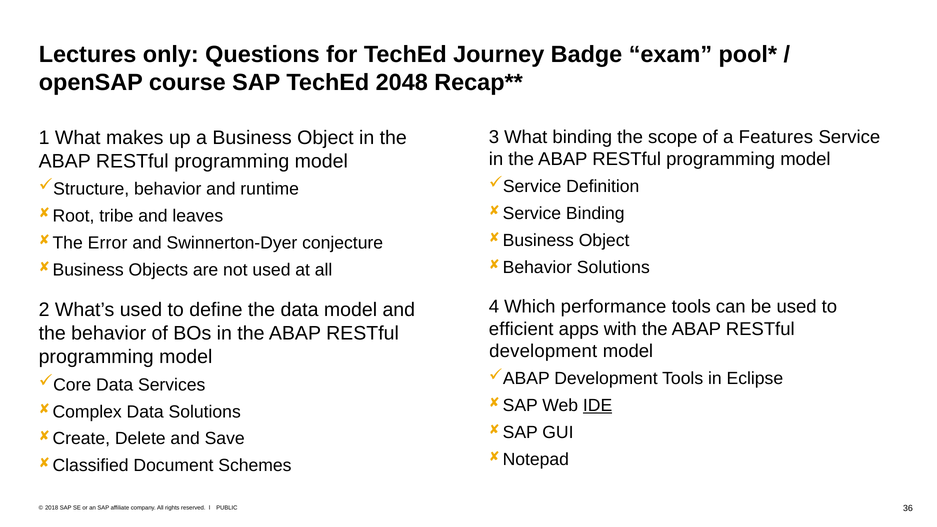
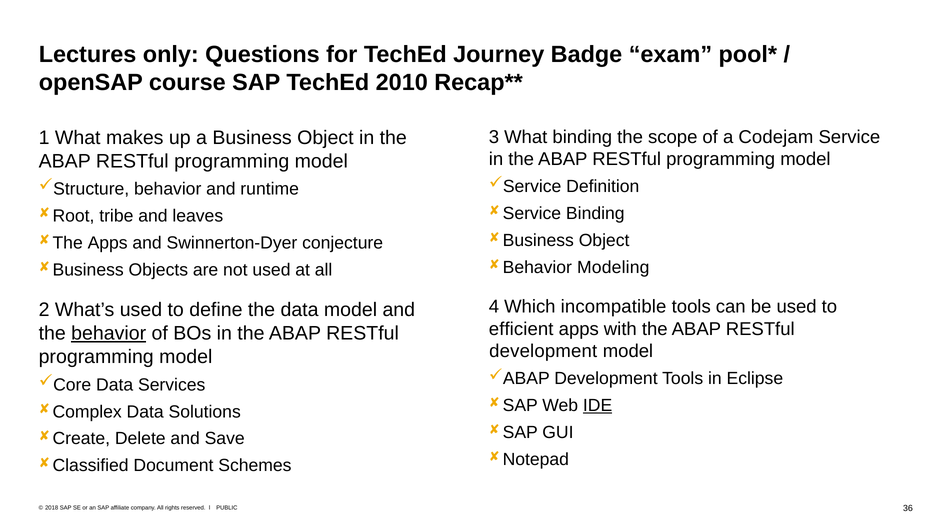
2048: 2048 -> 2010
Features: Features -> Codejam
Error at (108, 243): Error -> Apps
Solutions at (613, 267): Solutions -> Modeling
performance: performance -> incompatible
behavior at (109, 333) underline: none -> present
